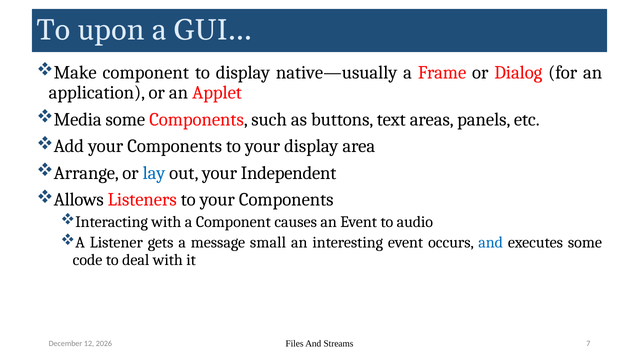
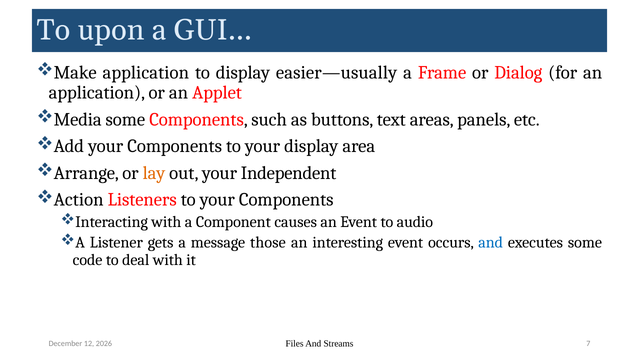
Make component: component -> application
native—usually: native—usually -> easier—usually
lay colour: blue -> orange
Allows: Allows -> Action
small: small -> those
